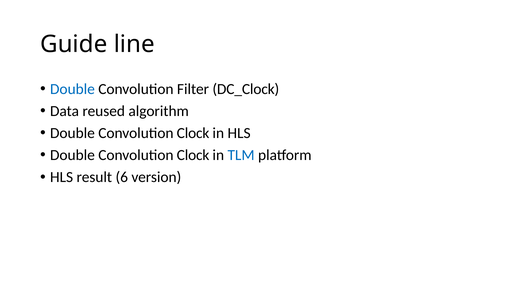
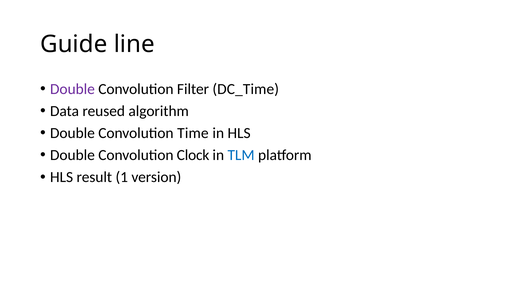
Double at (72, 89) colour: blue -> purple
DC_Clock: DC_Clock -> DC_Time
Clock at (193, 133): Clock -> Time
6: 6 -> 1
